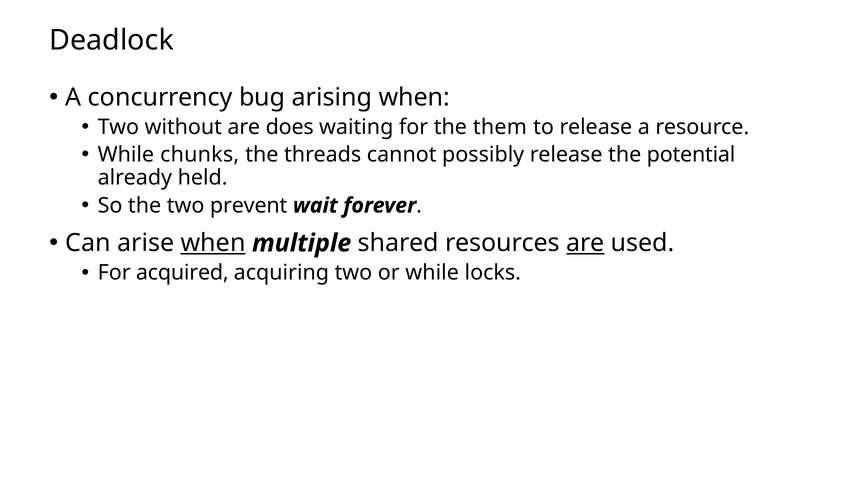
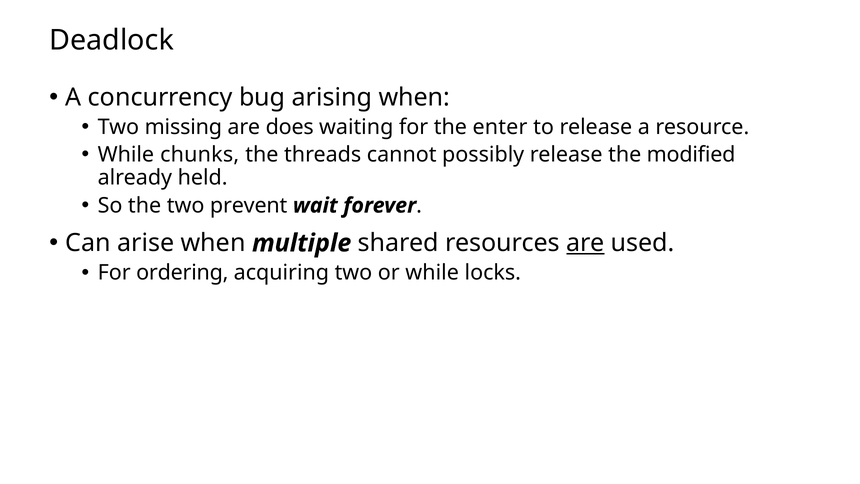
without: without -> missing
them: them -> enter
potential: potential -> modified
when at (213, 243) underline: present -> none
acquired: acquired -> ordering
